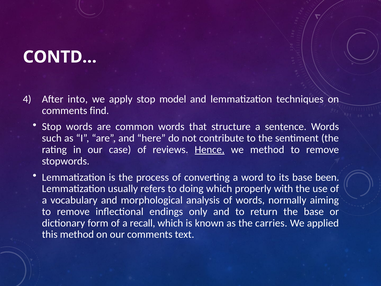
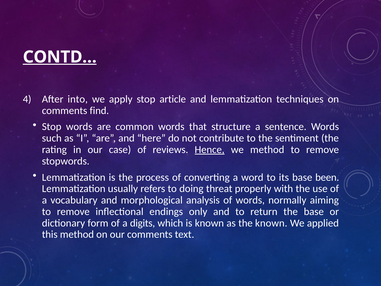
CONTD… underline: none -> present
model: model -> article
doing which: which -> threat
recall: recall -> digits
the carries: carries -> known
